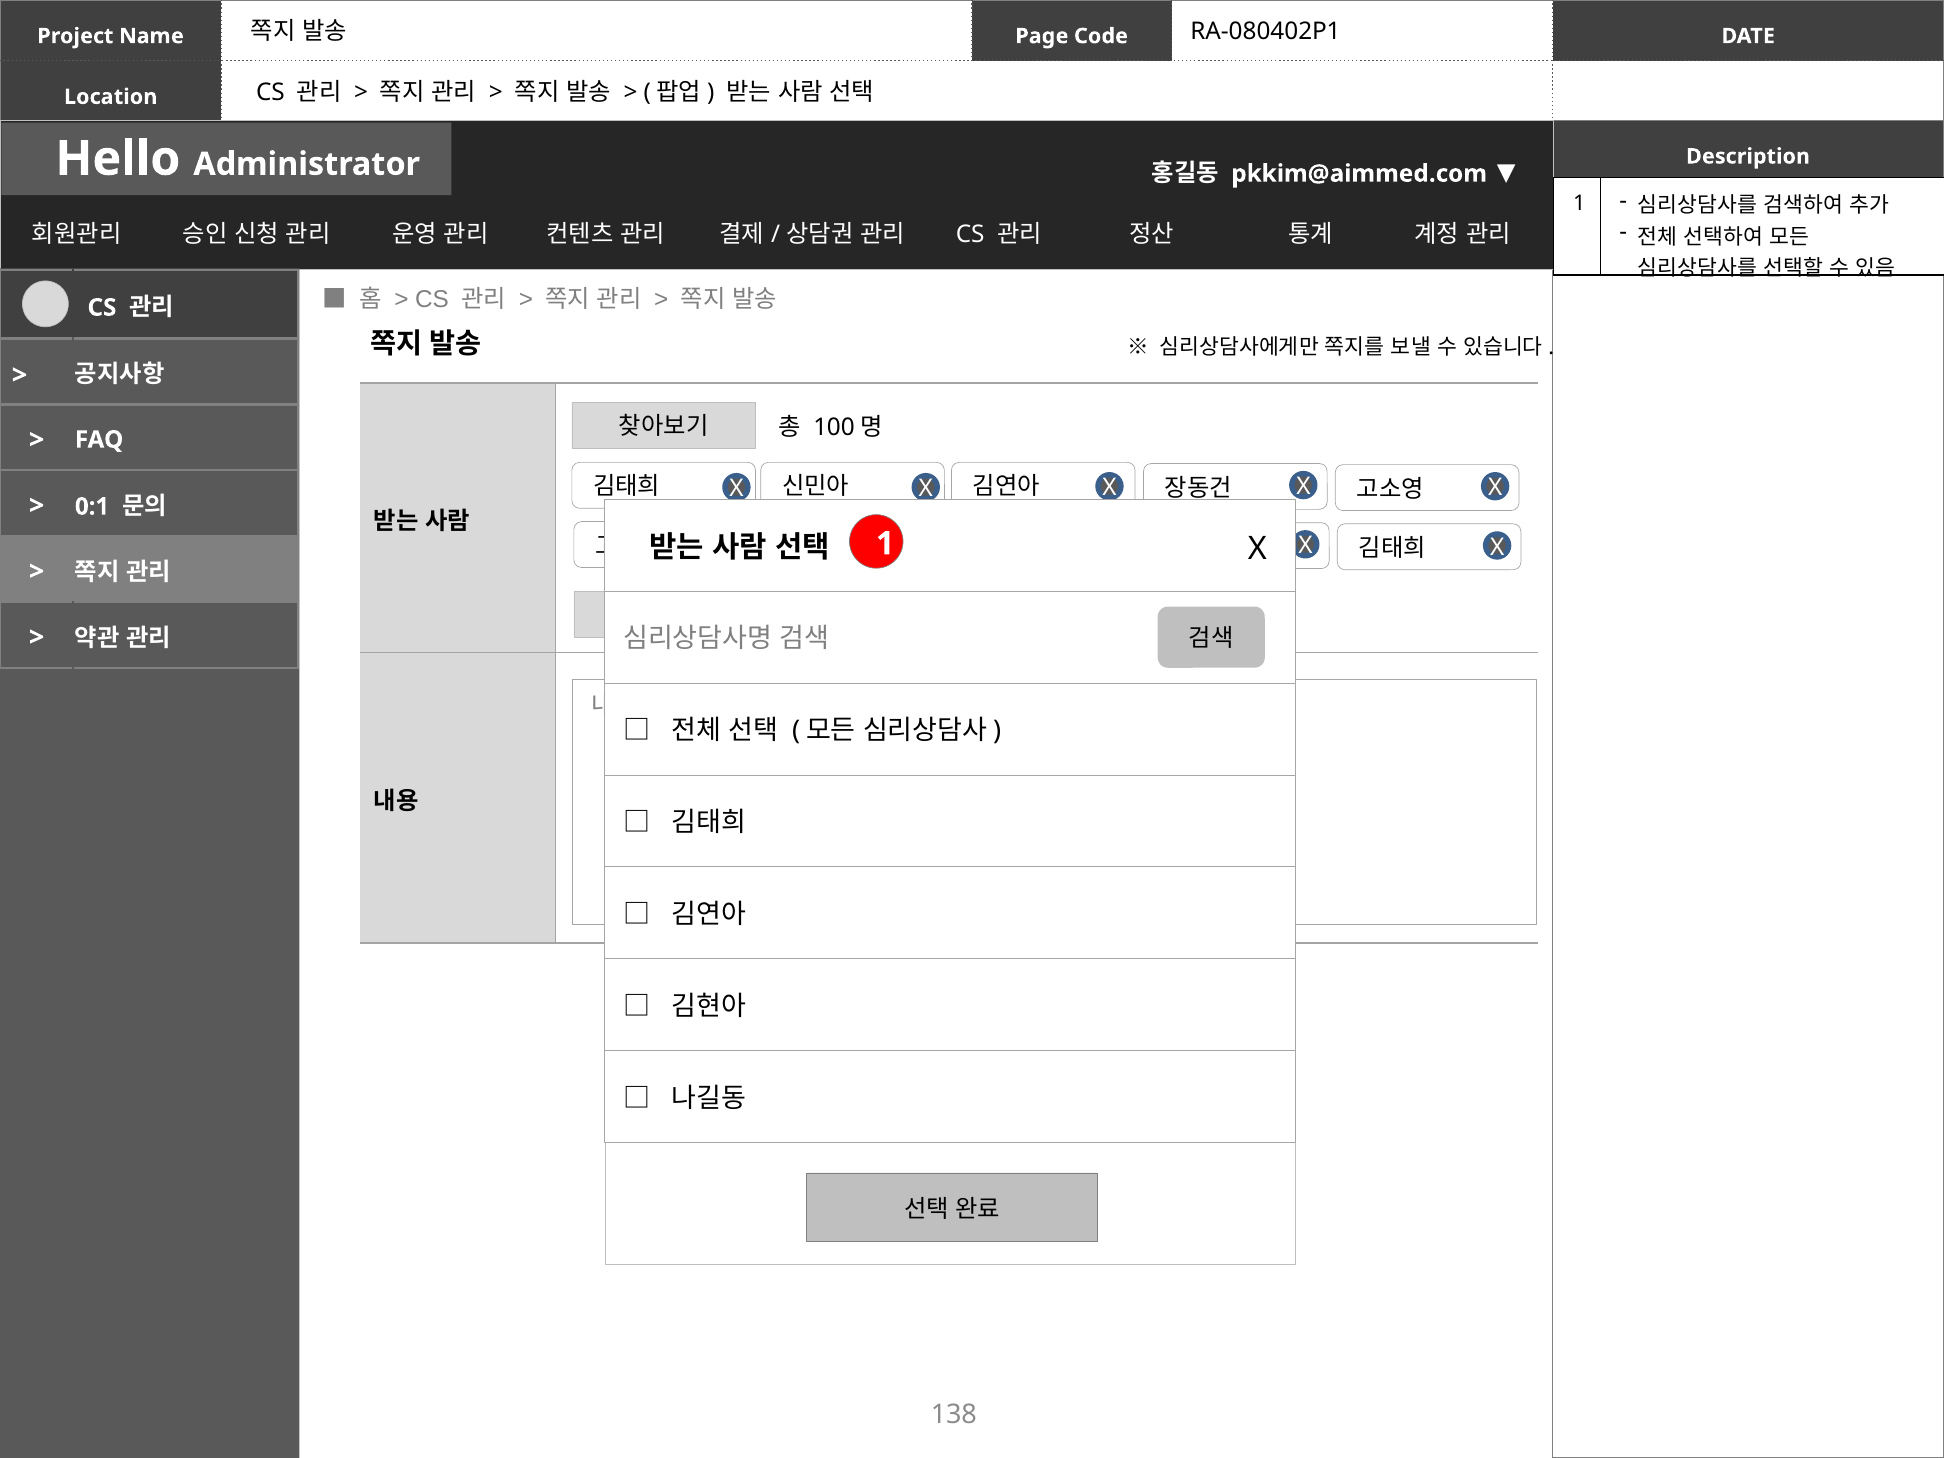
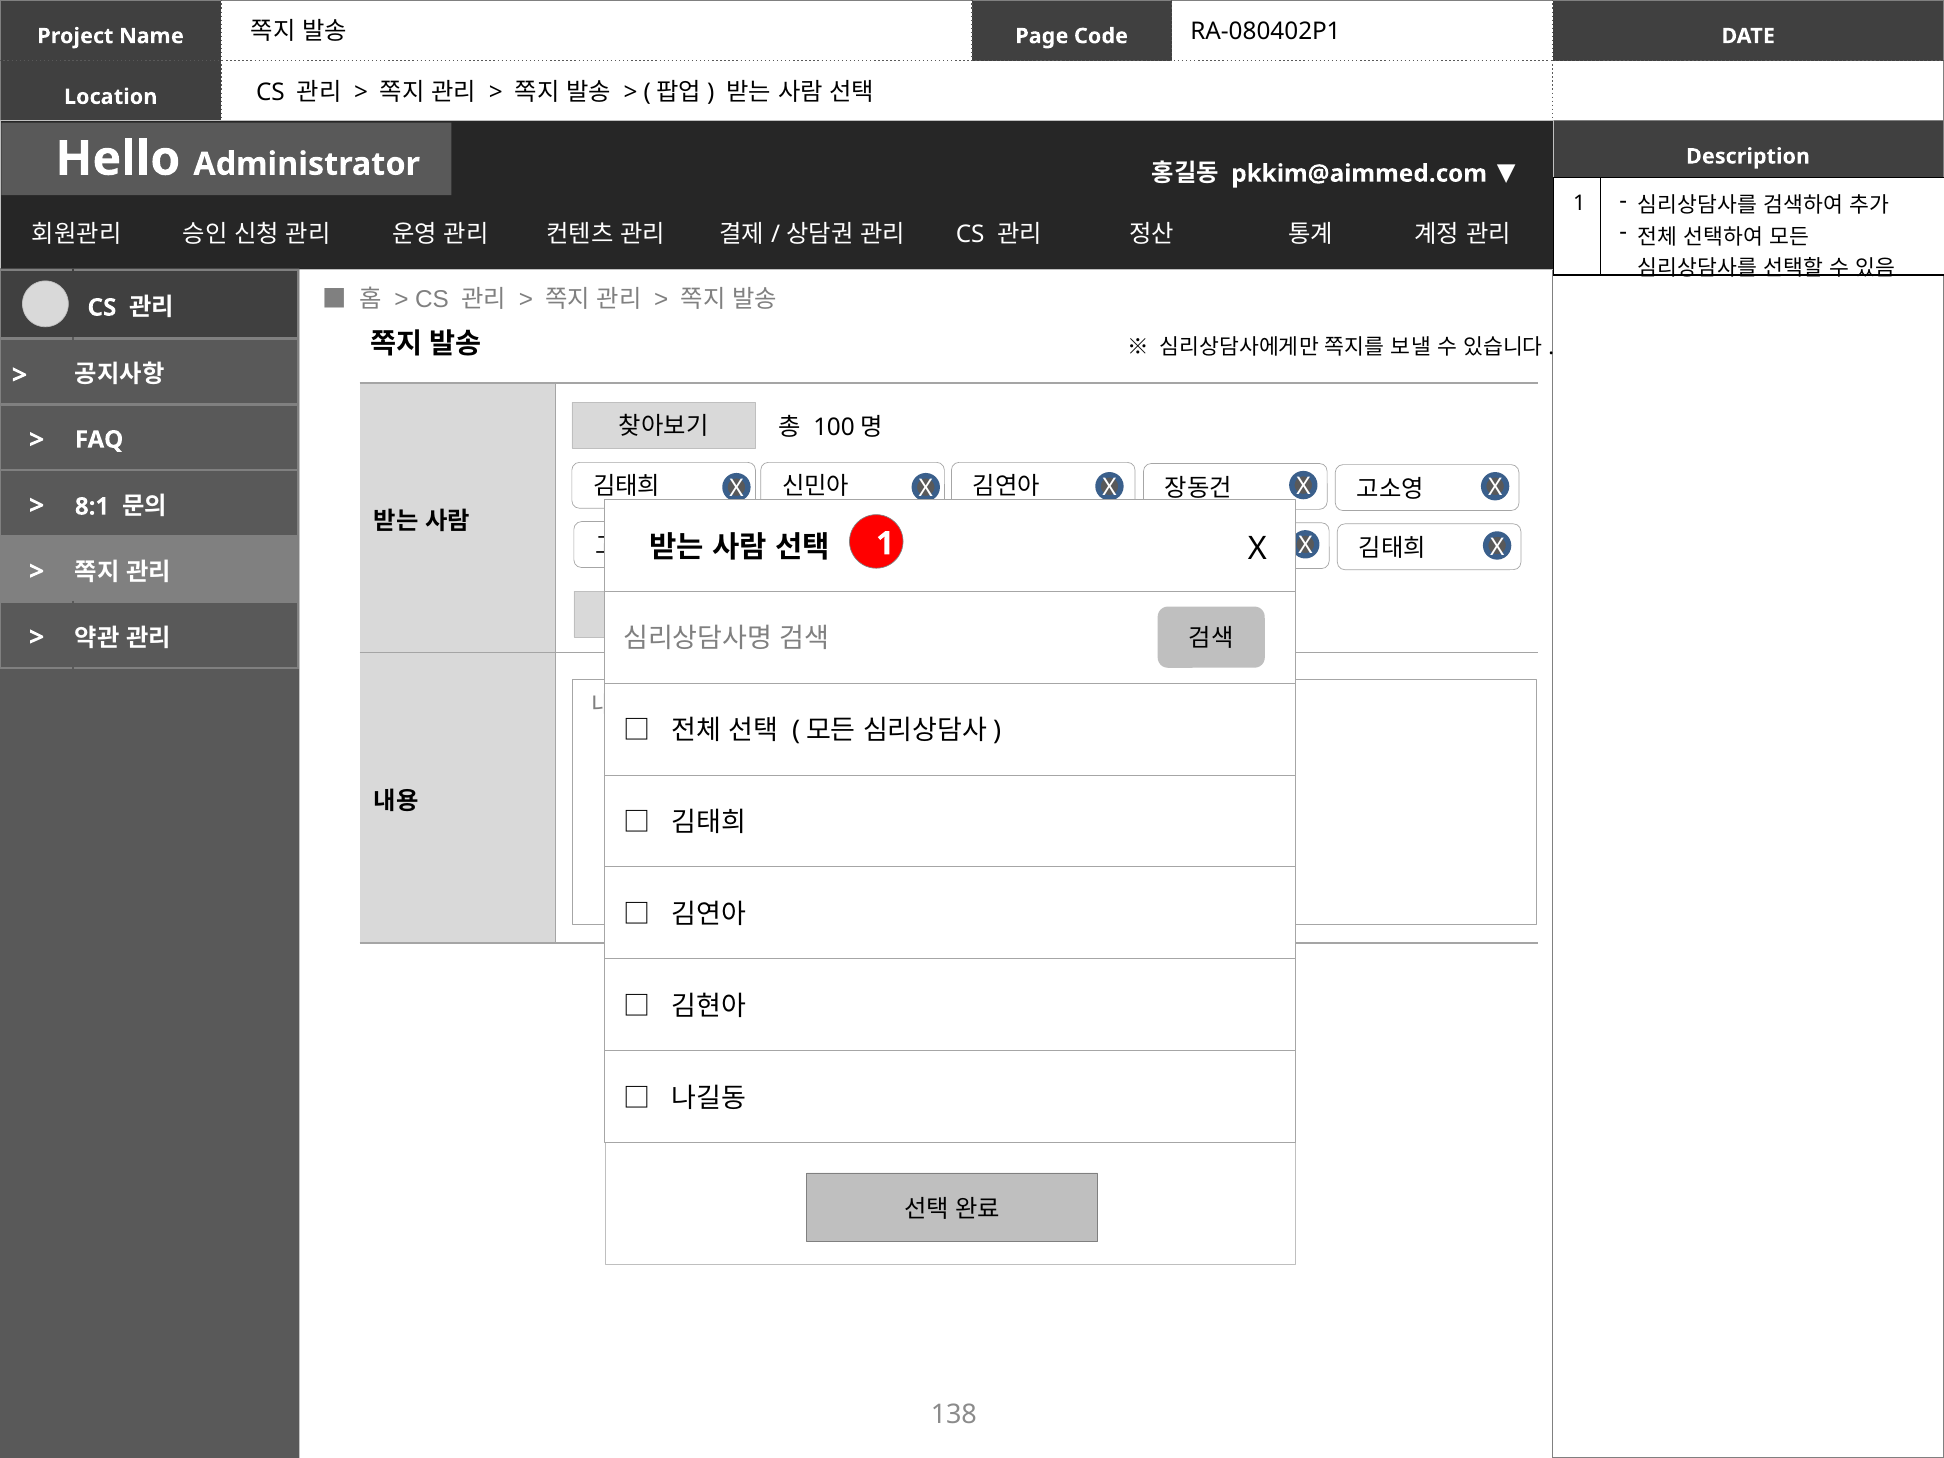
0:1: 0:1 -> 8:1
